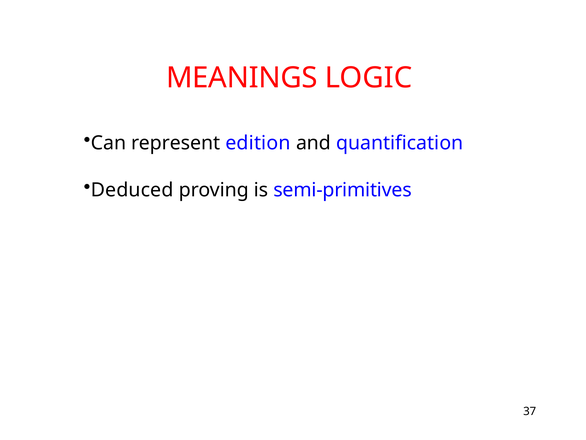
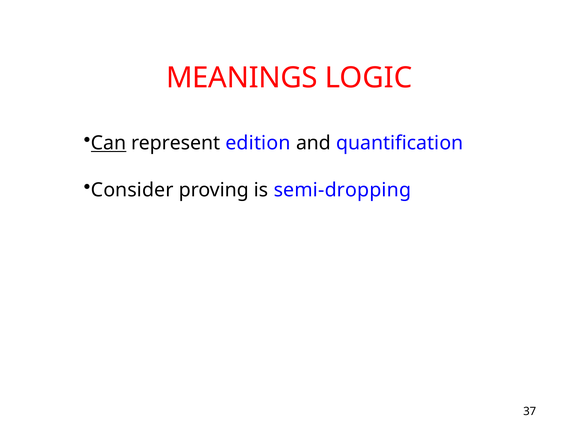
Can underline: none -> present
Deduced: Deduced -> Consider
semi-primitives: semi-primitives -> semi-dropping
